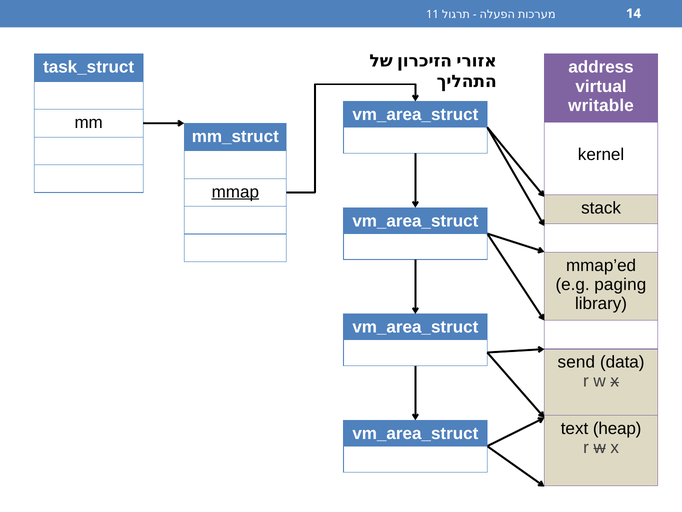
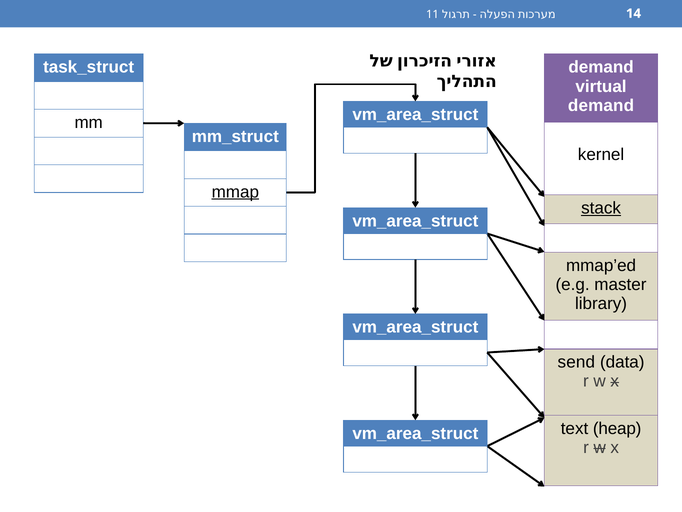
address at (601, 67): address -> demand
writable at (601, 105): writable -> demand
stack underline: none -> present
paging: paging -> master
